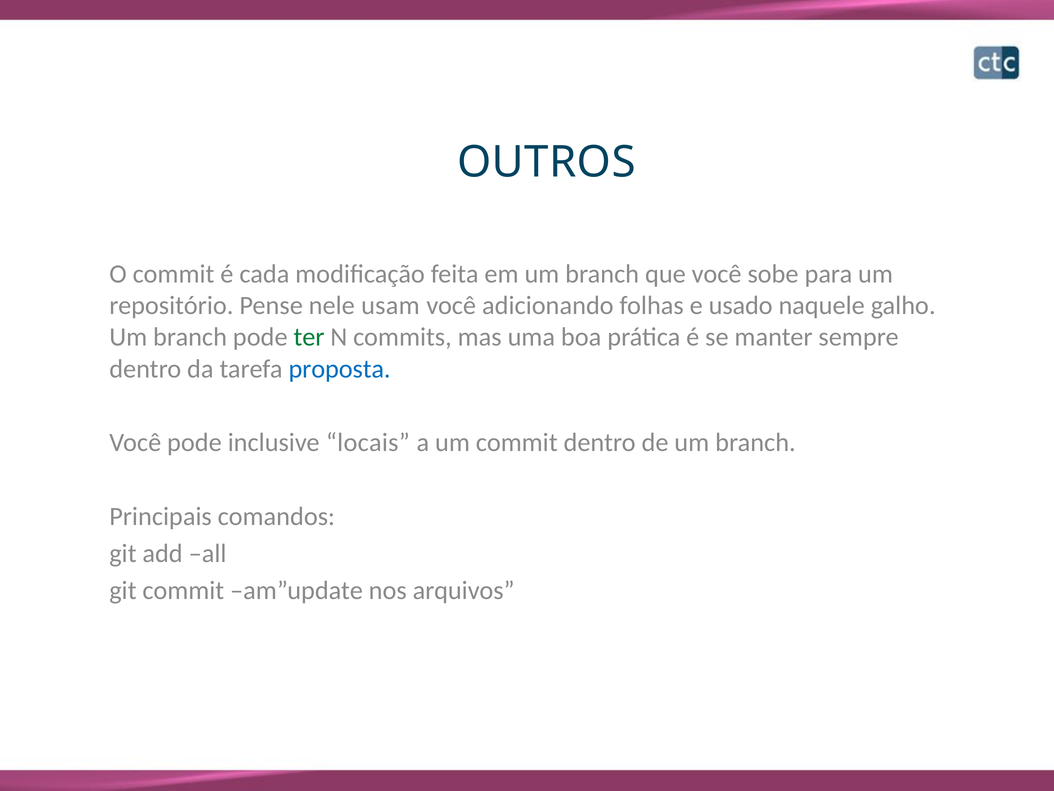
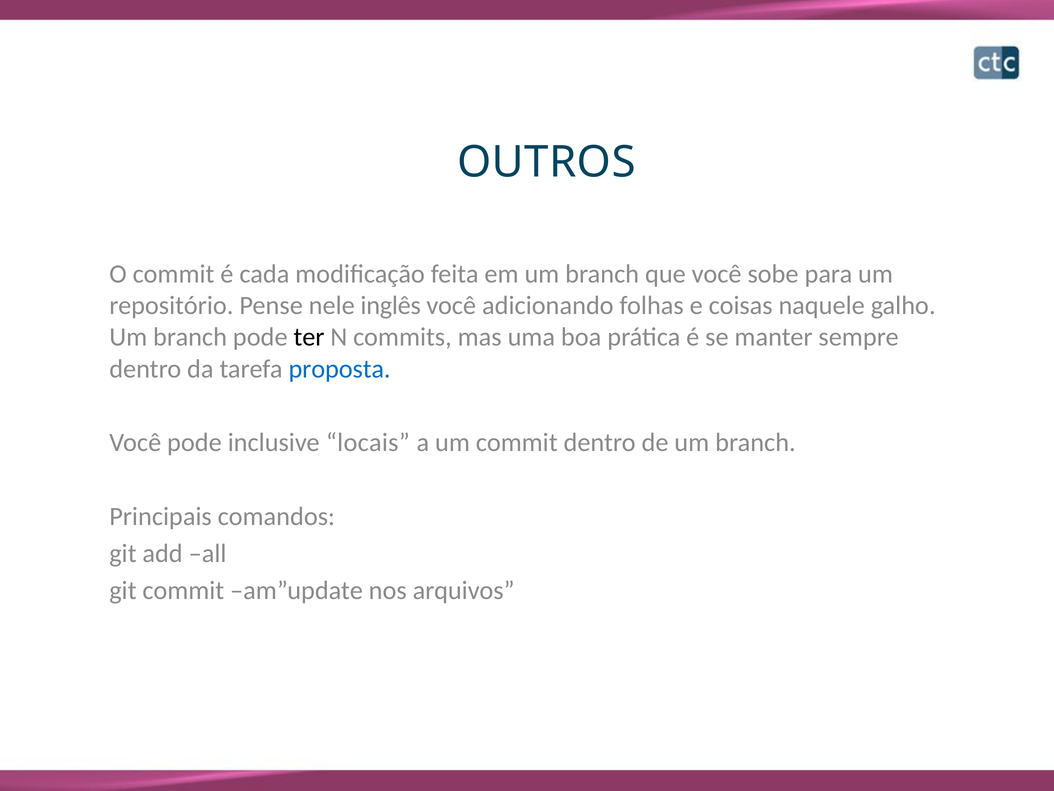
usam: usam -> inglês
usado: usado -> coisas
ter colour: green -> black
